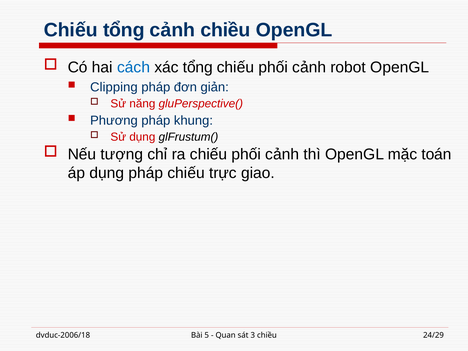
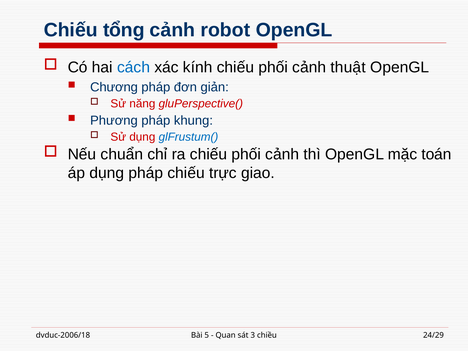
cảnh chiều: chiều -> robot
xác tổng: tổng -> kính
robot: robot -> thuật
Clipping: Clipping -> Chương
glFrustum( colour: black -> blue
tượng: tượng -> chuẩn
